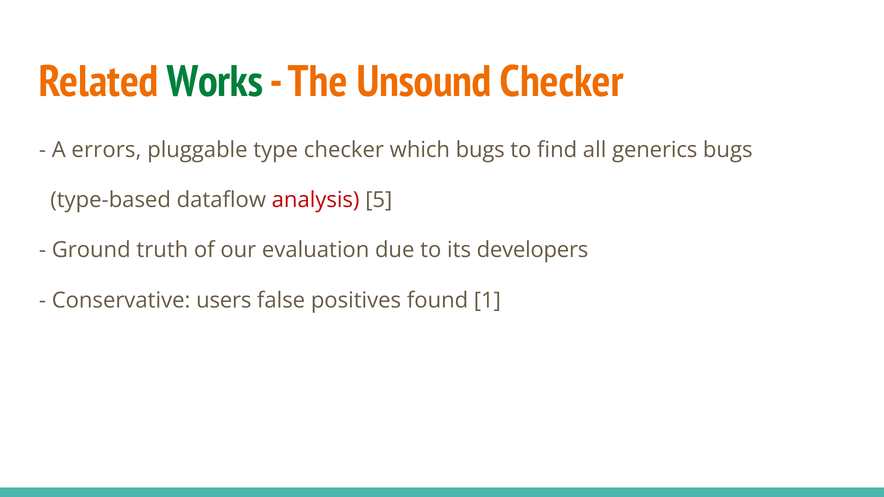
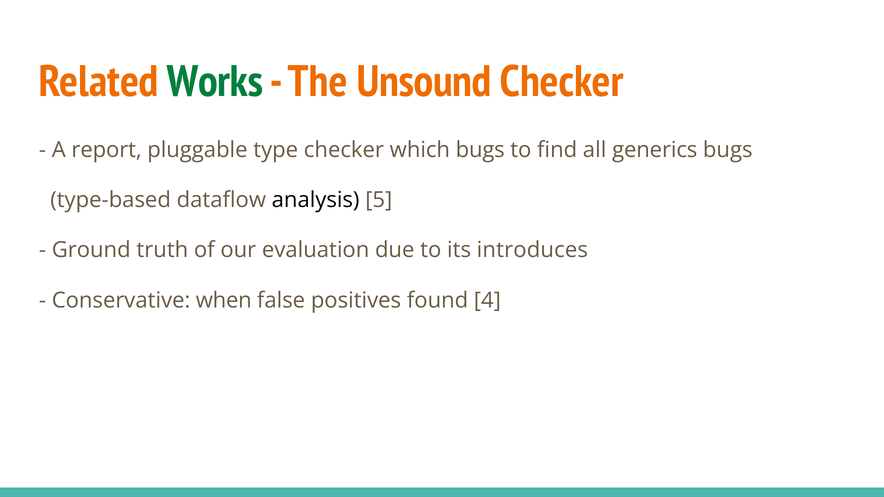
errors: errors -> report
analysis colour: red -> black
developers: developers -> introduces
users: users -> when
1: 1 -> 4
